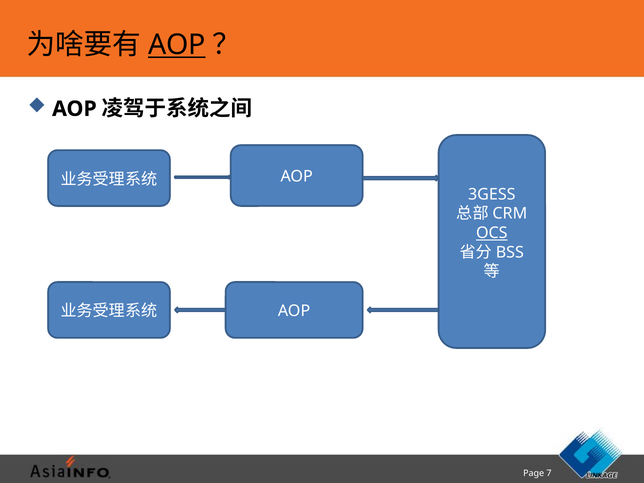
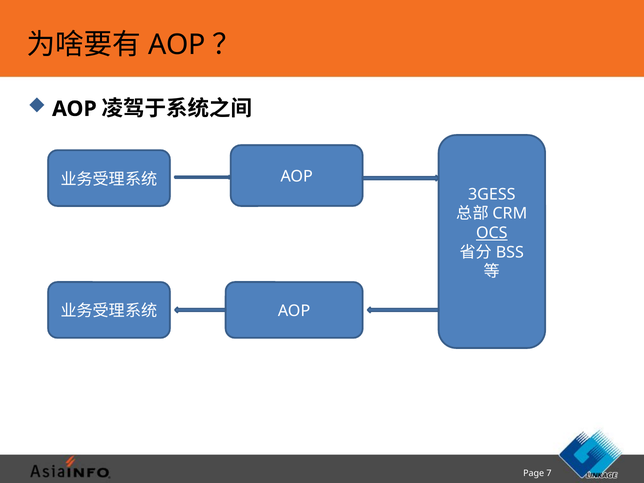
AOP at (177, 45) underline: present -> none
